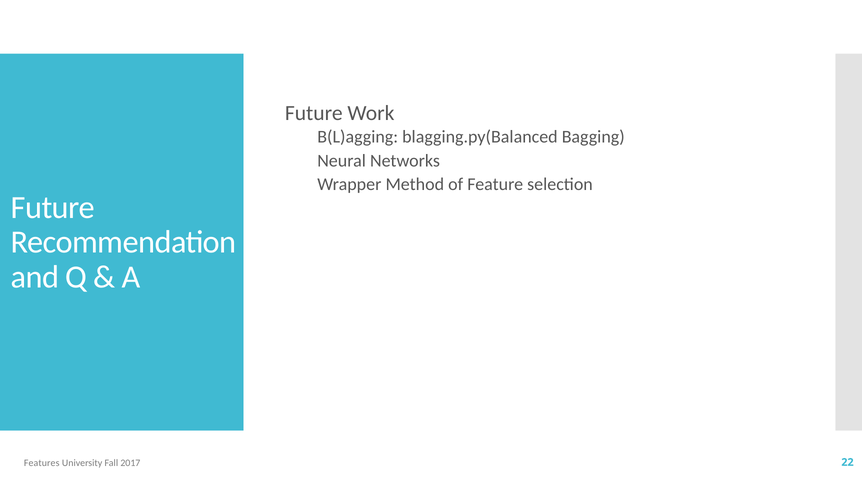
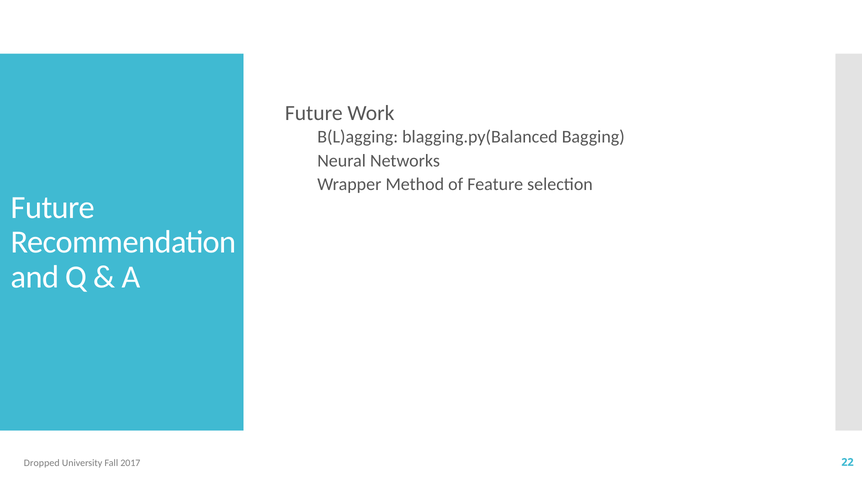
Features: Features -> Dropped
